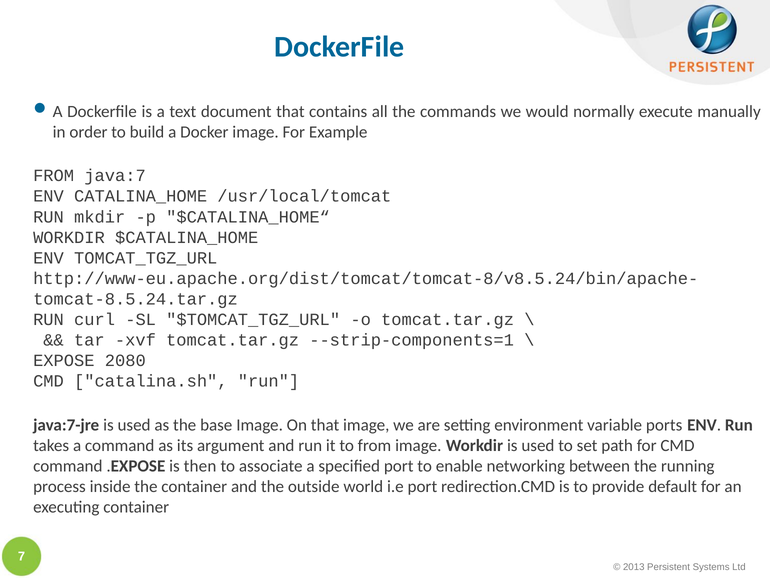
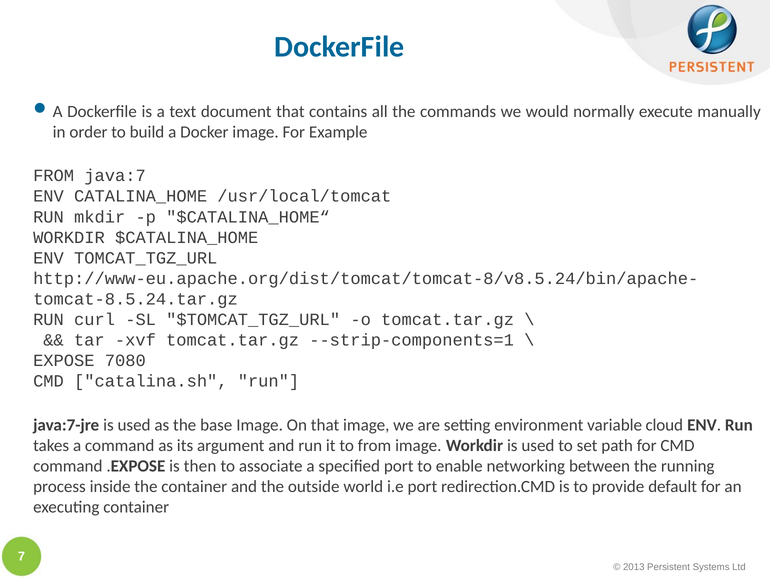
2080: 2080 -> 7080
ports: ports -> cloud
